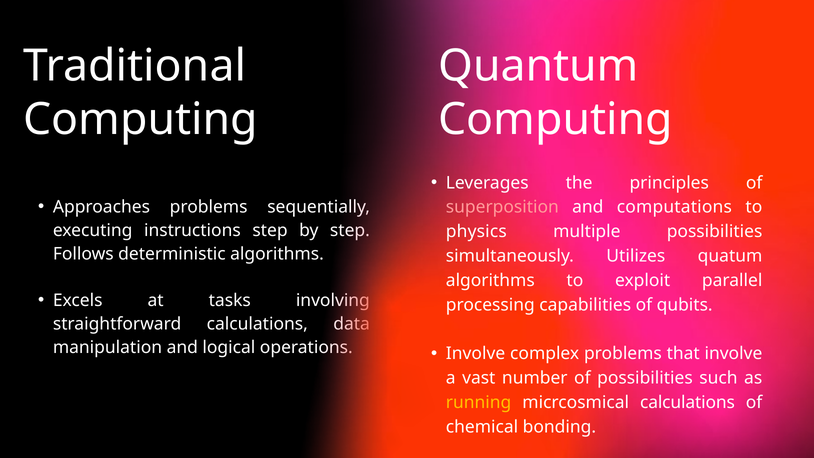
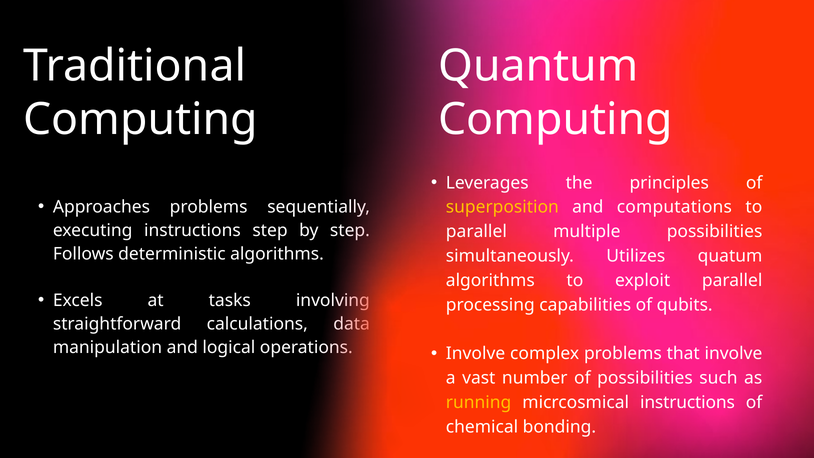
superposition colour: pink -> yellow
physics at (476, 232): physics -> parallel
micrcosmical calculations: calculations -> instructions
